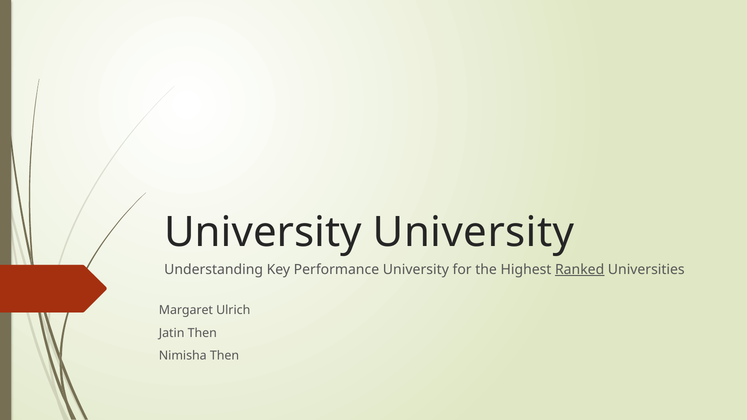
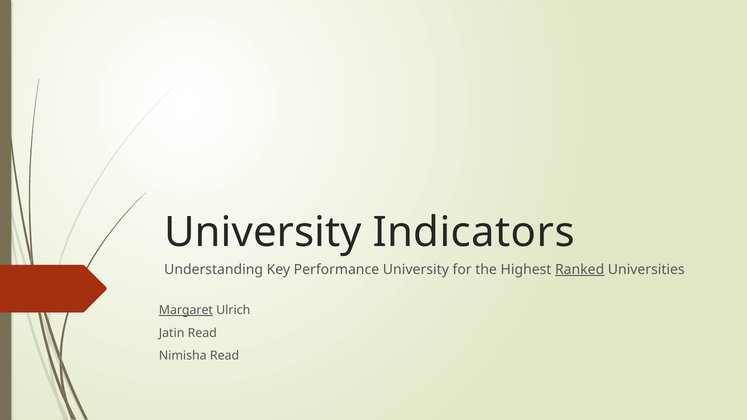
University University: University -> Indicators
Margaret underline: none -> present
Jatin Then: Then -> Read
Nimisha Then: Then -> Read
